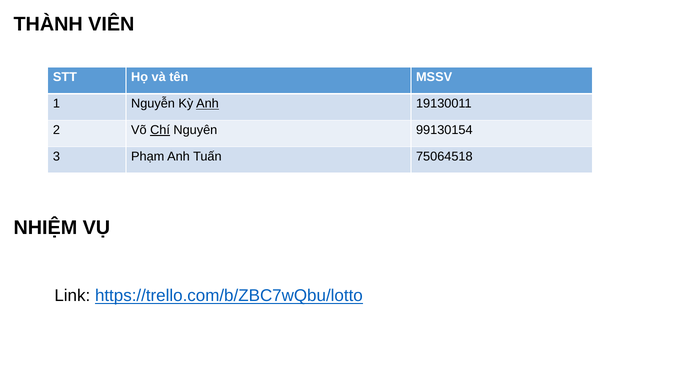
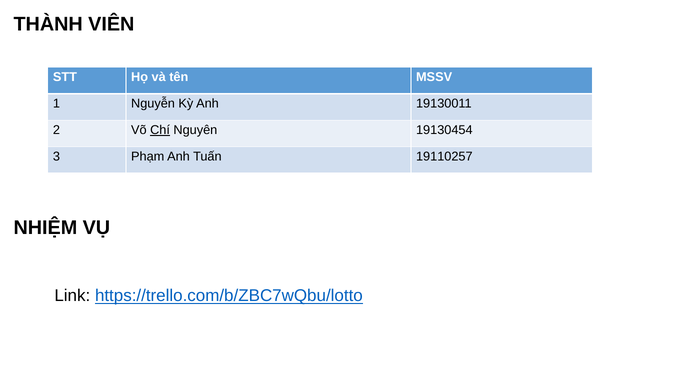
Anh at (207, 104) underline: present -> none
99130154: 99130154 -> 19130454
75064518: 75064518 -> 19110257
